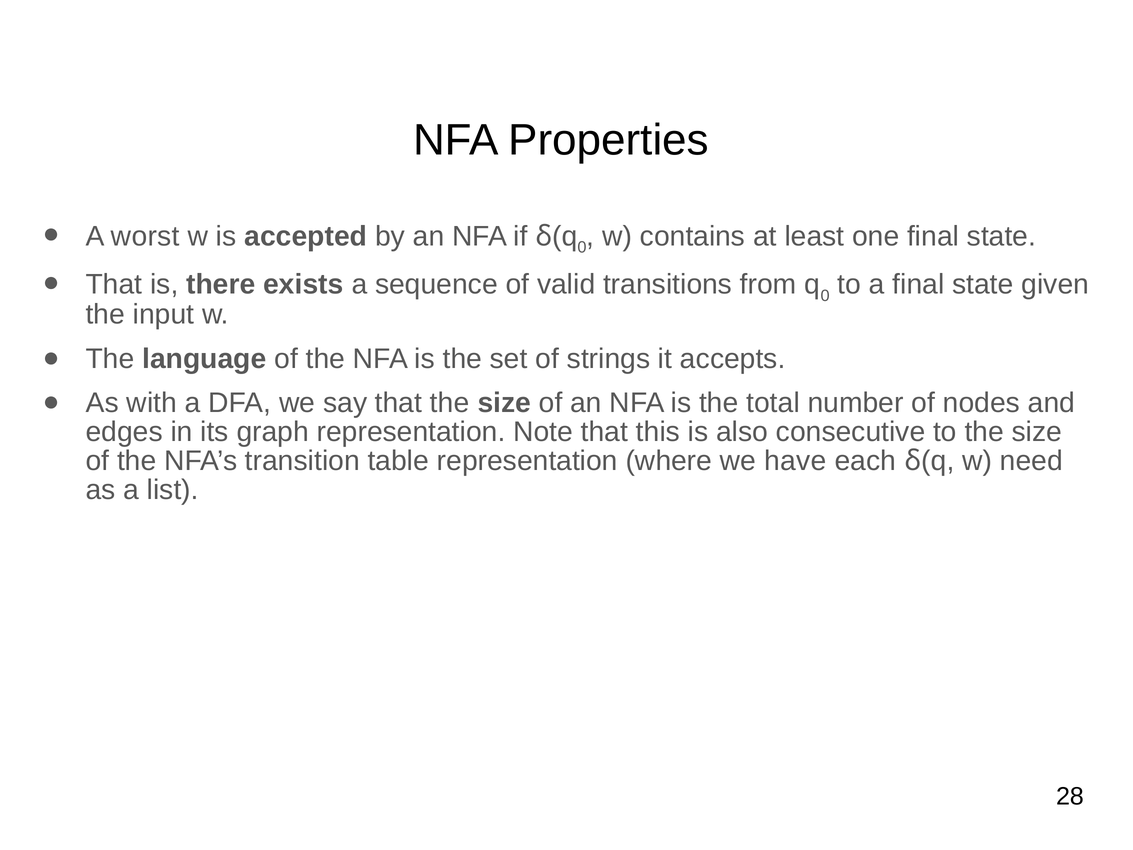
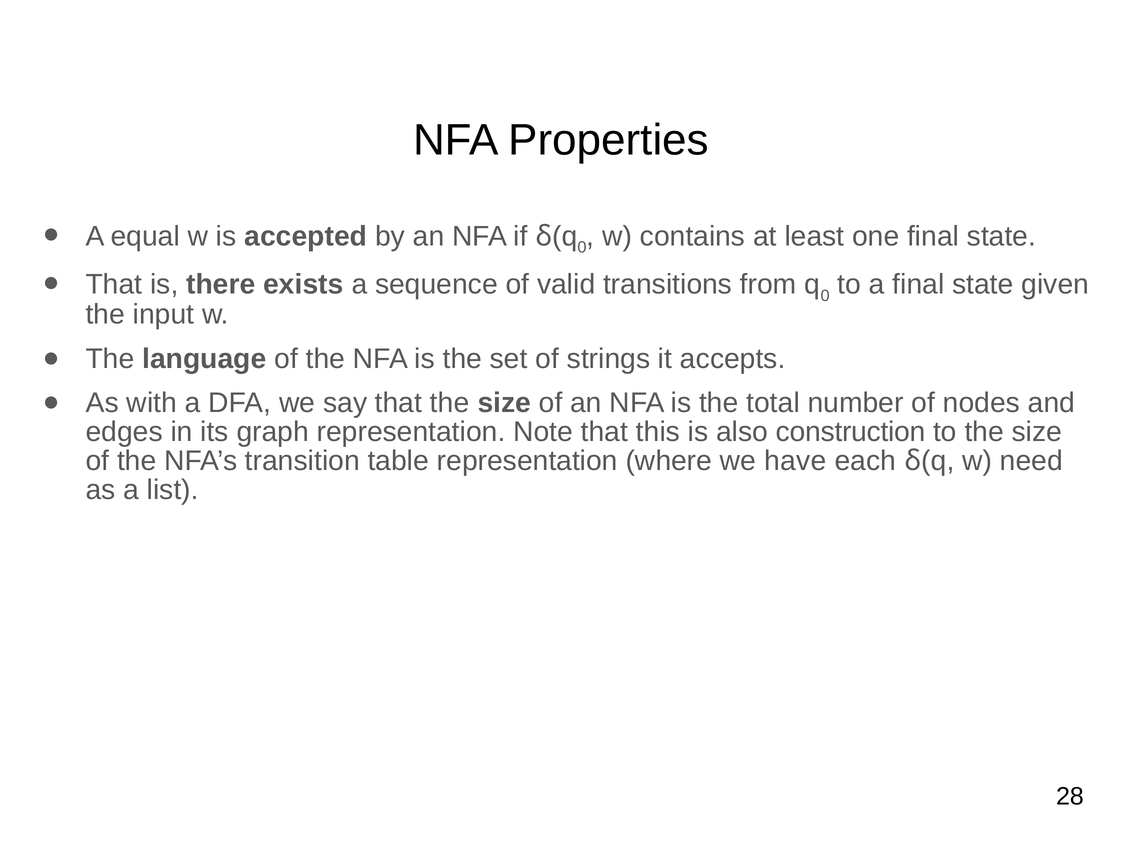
worst: worst -> equal
consecutive: consecutive -> construction
